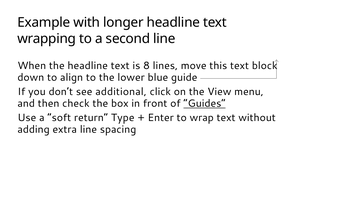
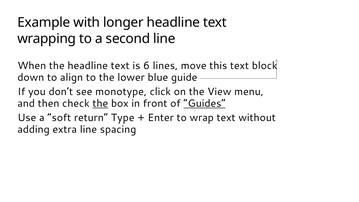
8: 8 -> 6
additional: additional -> monotype
the at (100, 103) underline: none -> present
